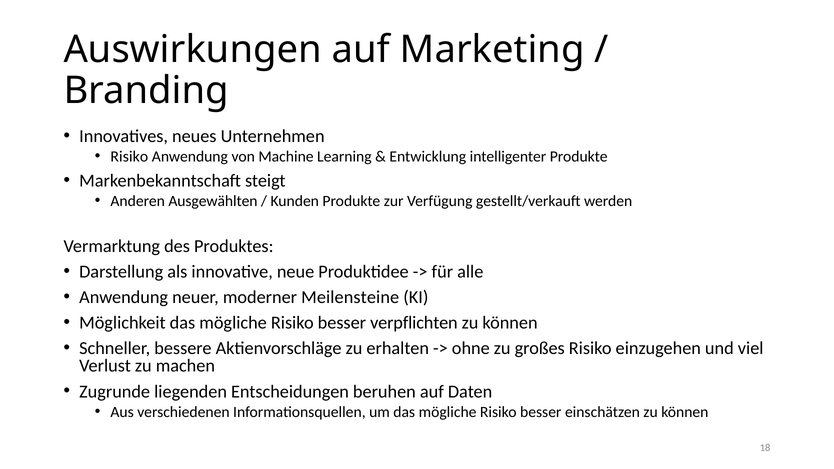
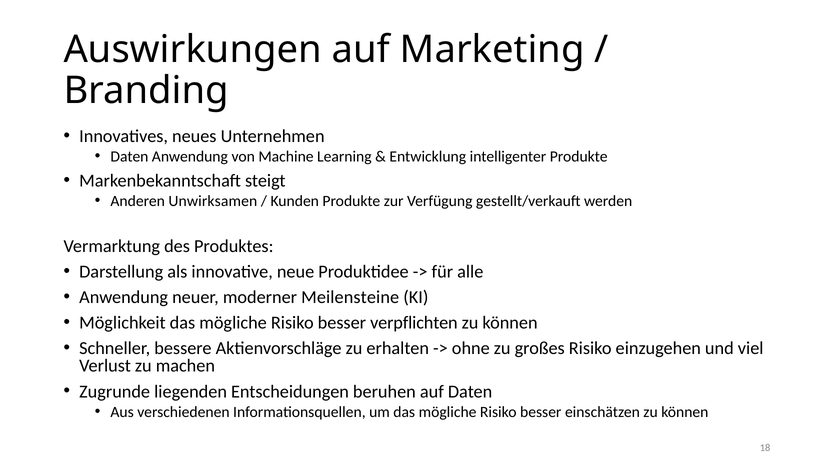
Risiko at (129, 157): Risiko -> Daten
Ausgewählten: Ausgewählten -> Unwirksamen
